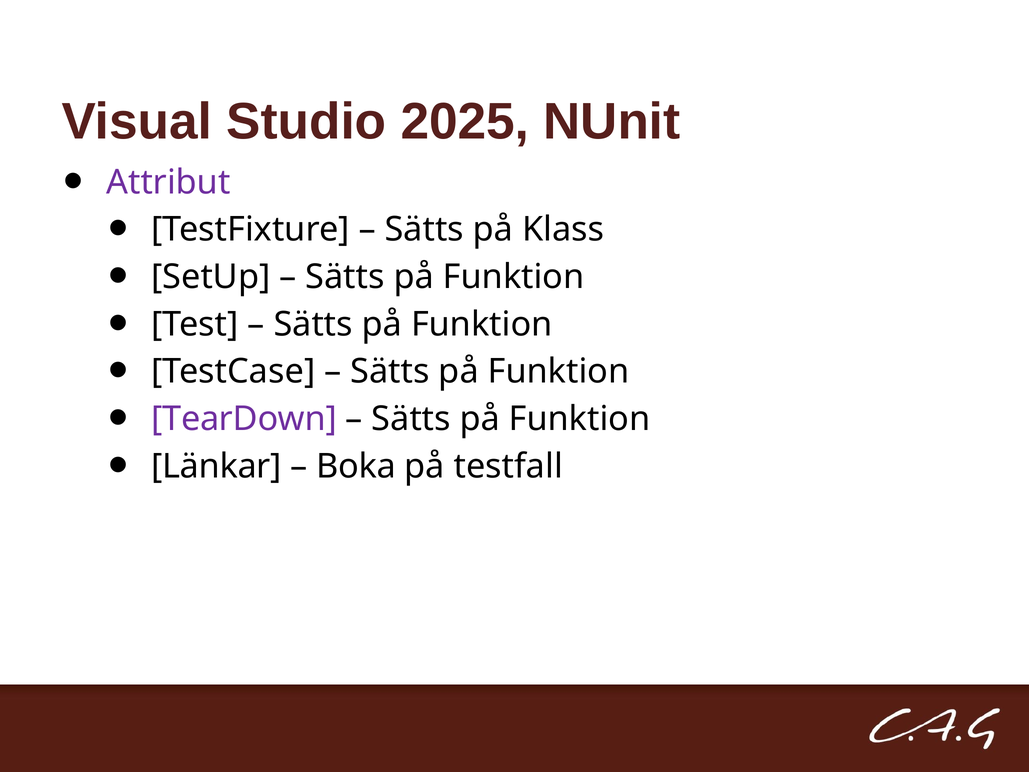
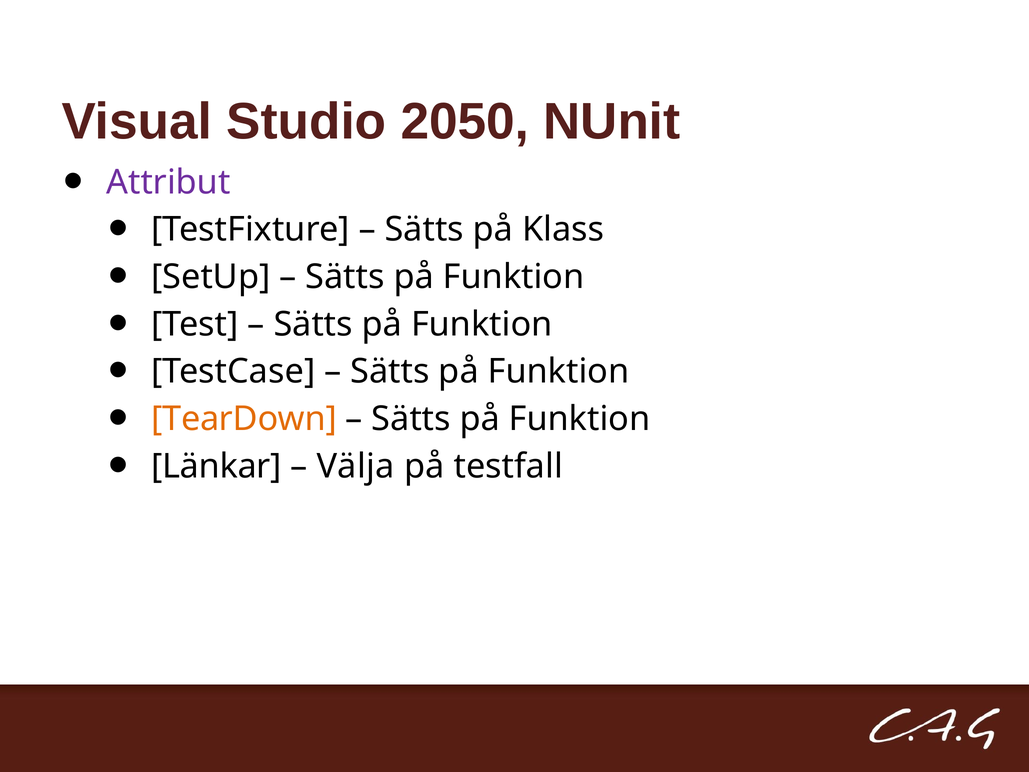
2025: 2025 -> 2050
TearDown colour: purple -> orange
Boka: Boka -> Välja
